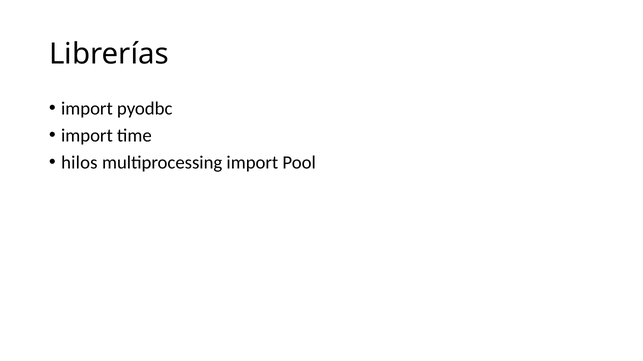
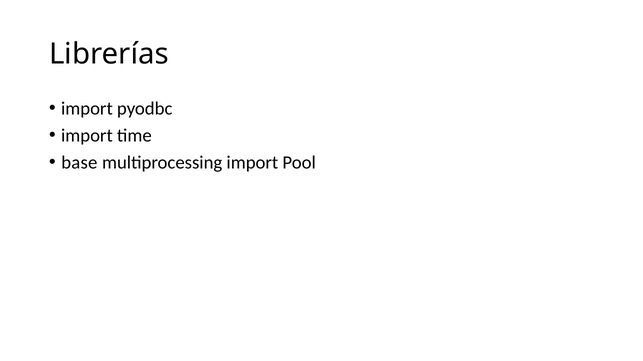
hilos: hilos -> base
